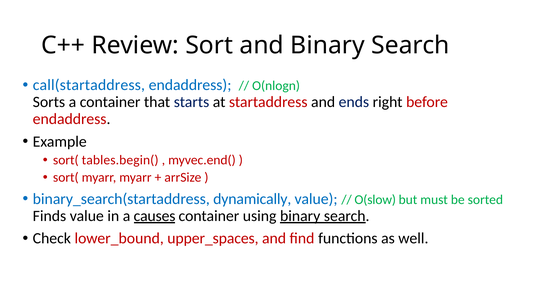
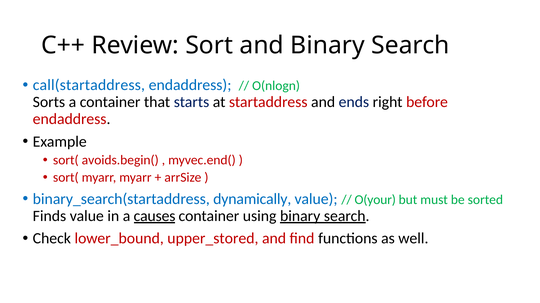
tables.begin(: tables.begin( -> avoids.begin(
O(slow: O(slow -> O(your
upper_spaces: upper_spaces -> upper_stored
